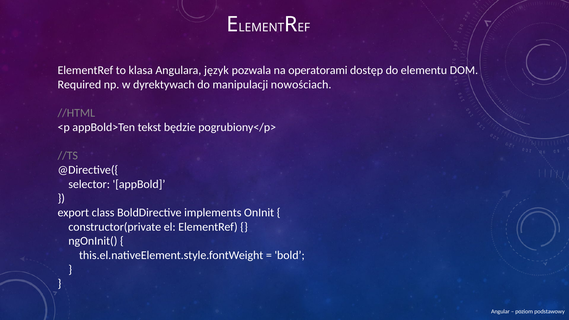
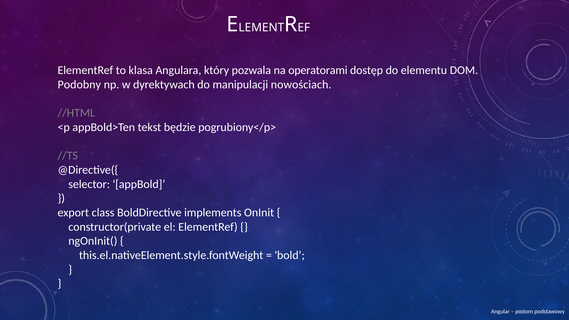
język: język -> który
Required: Required -> Podobny
